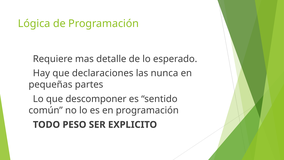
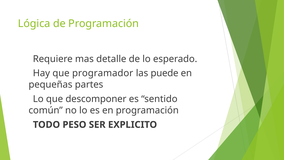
declaraciones: declaraciones -> programador
nunca: nunca -> puede
